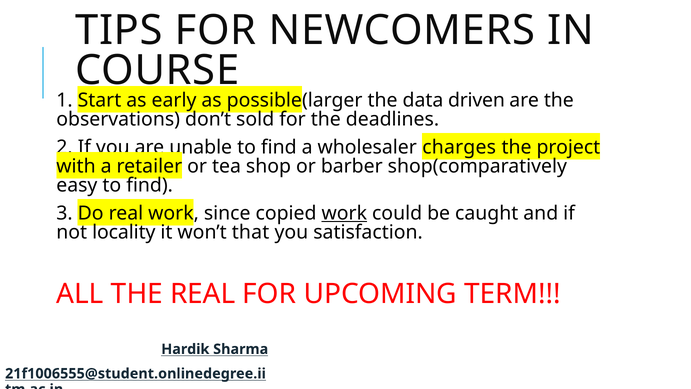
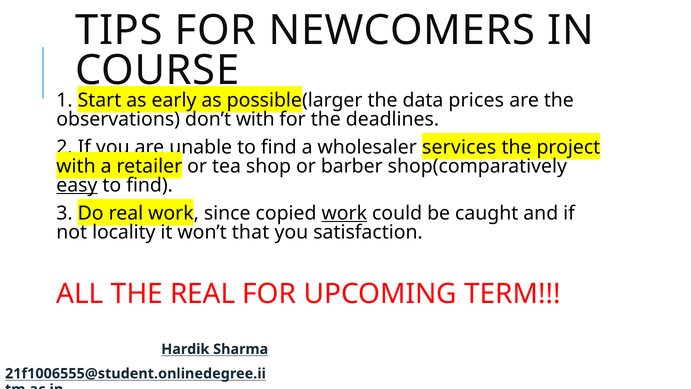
driven: driven -> prices
don’t sold: sold -> with
charges: charges -> services
easy underline: none -> present
